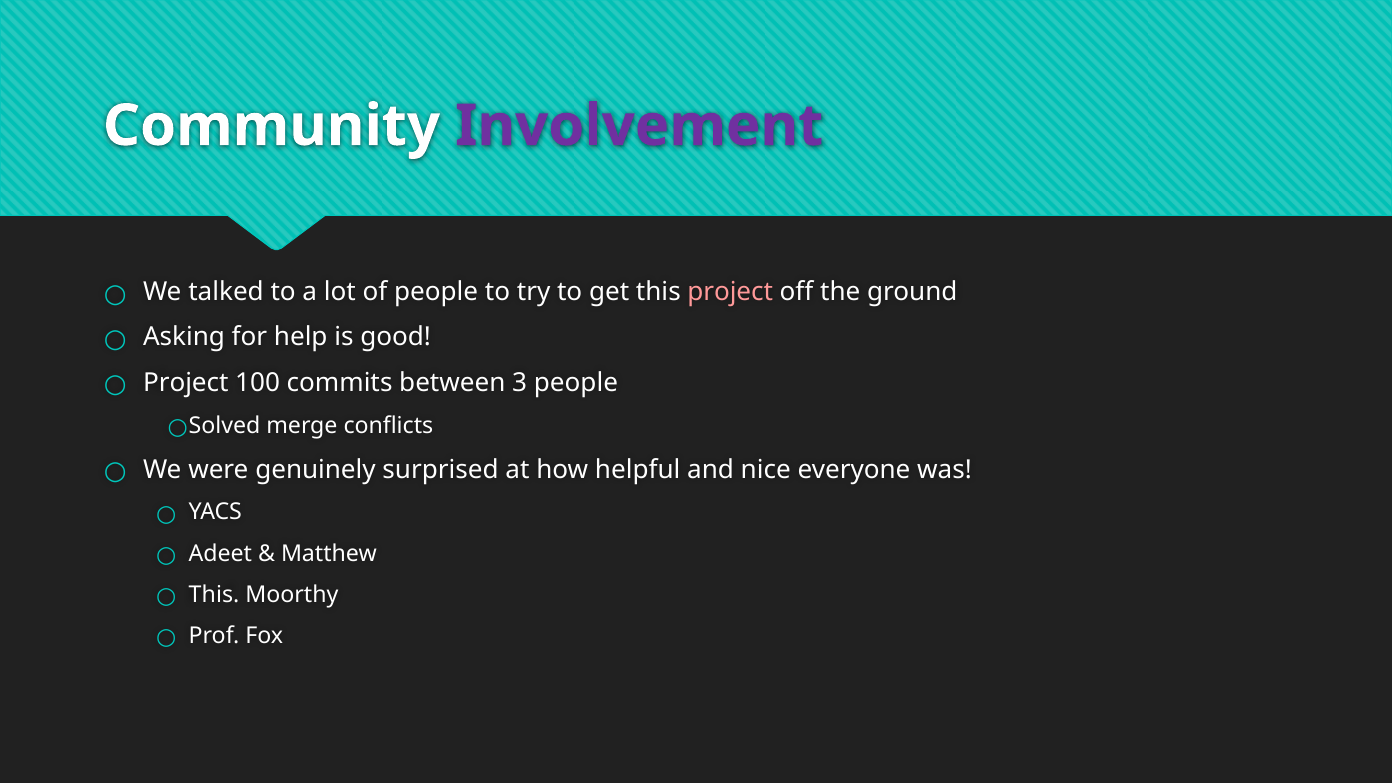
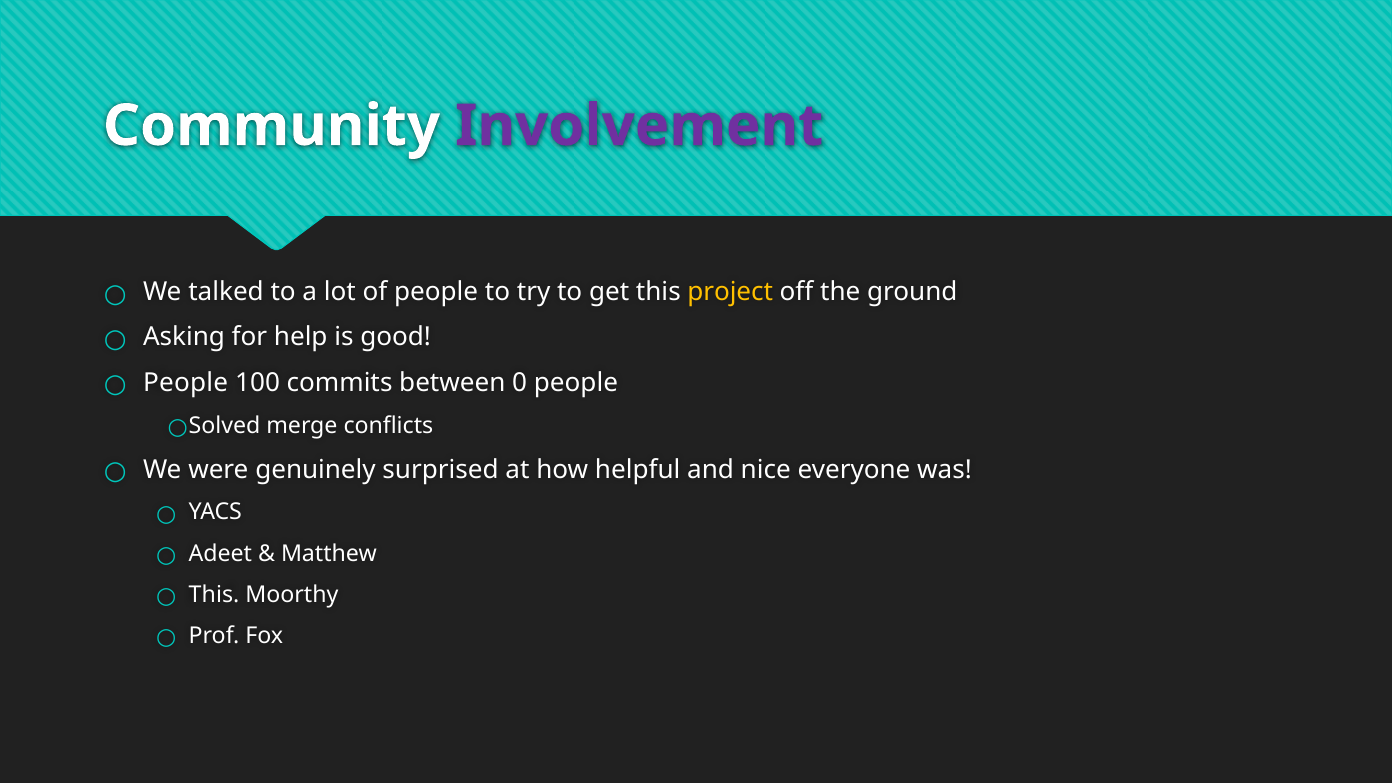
project at (730, 292) colour: pink -> yellow
Project at (186, 382): Project -> People
3: 3 -> 0
